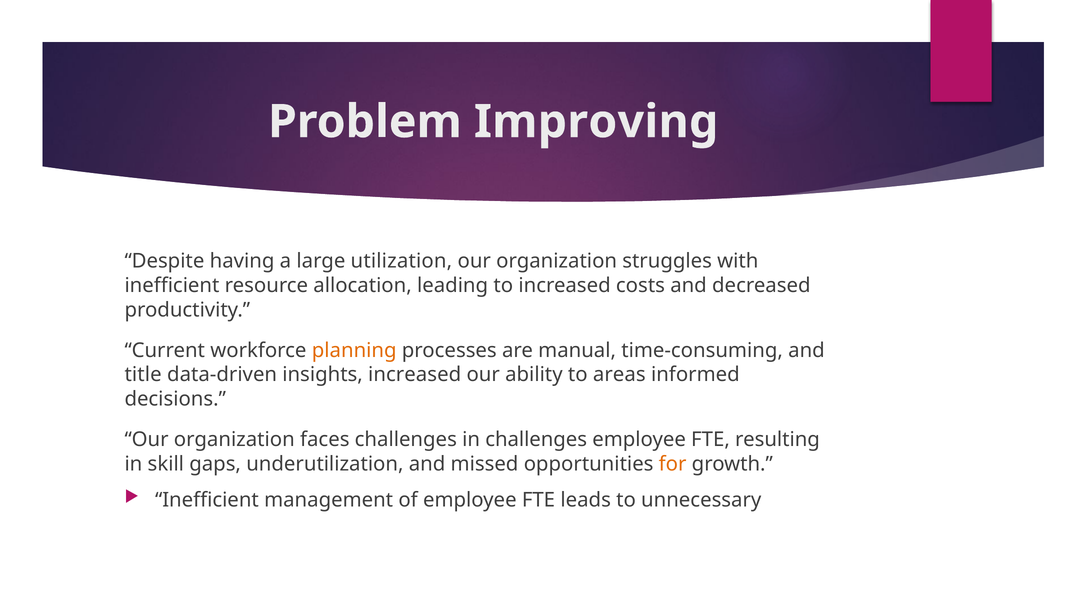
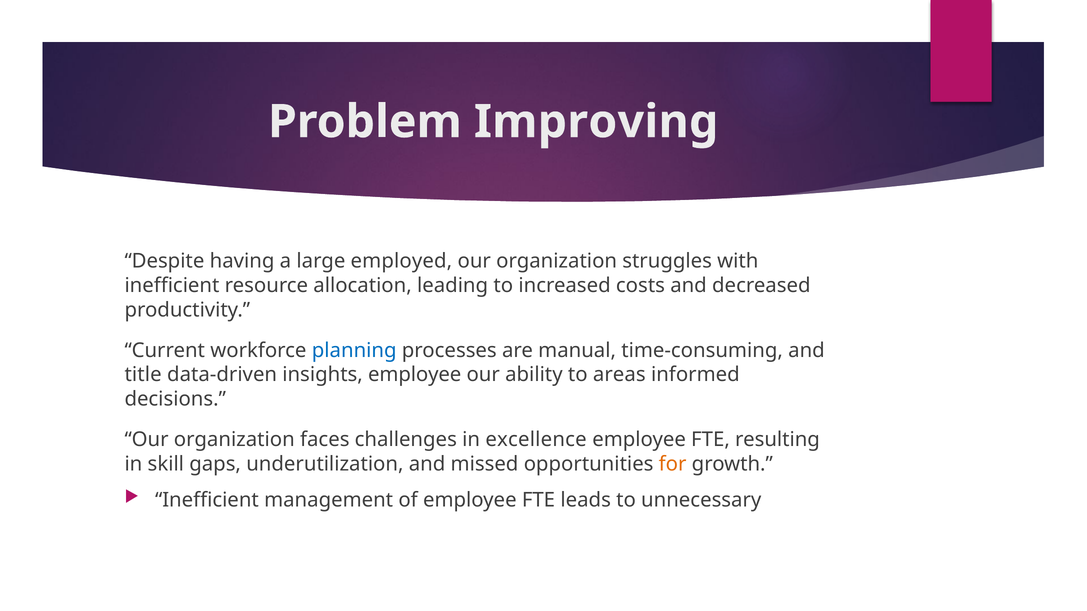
utilization: utilization -> employed
planning colour: orange -> blue
insights increased: increased -> employee
in challenges: challenges -> excellence
